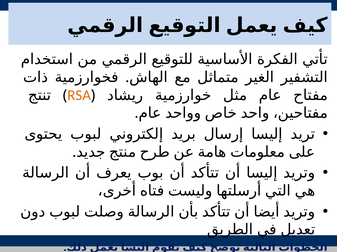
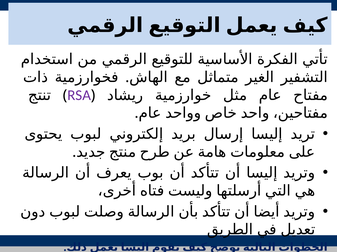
RSA colour: orange -> purple
